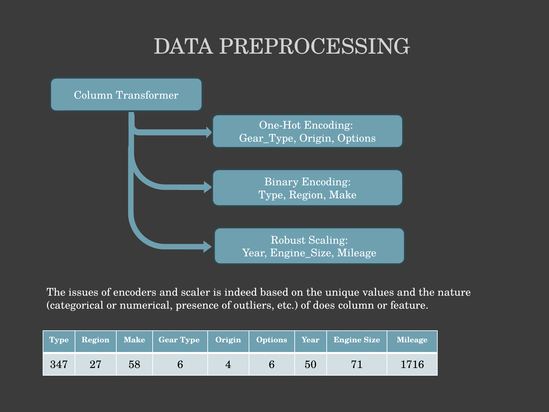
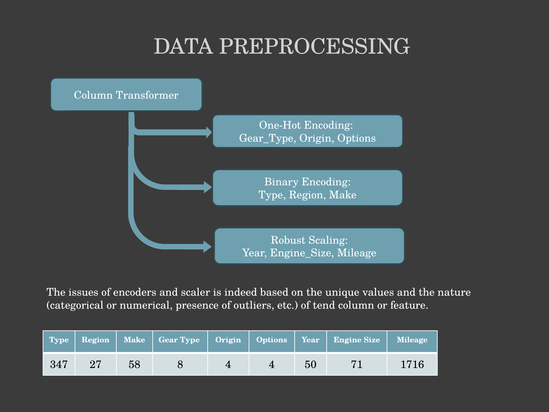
does: does -> tend
58 6: 6 -> 8
4 6: 6 -> 4
